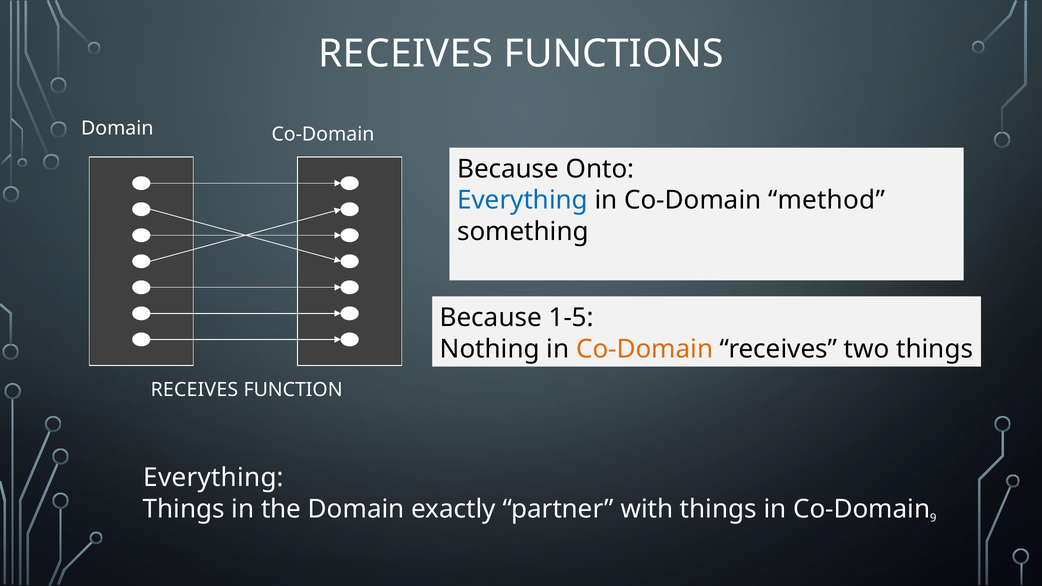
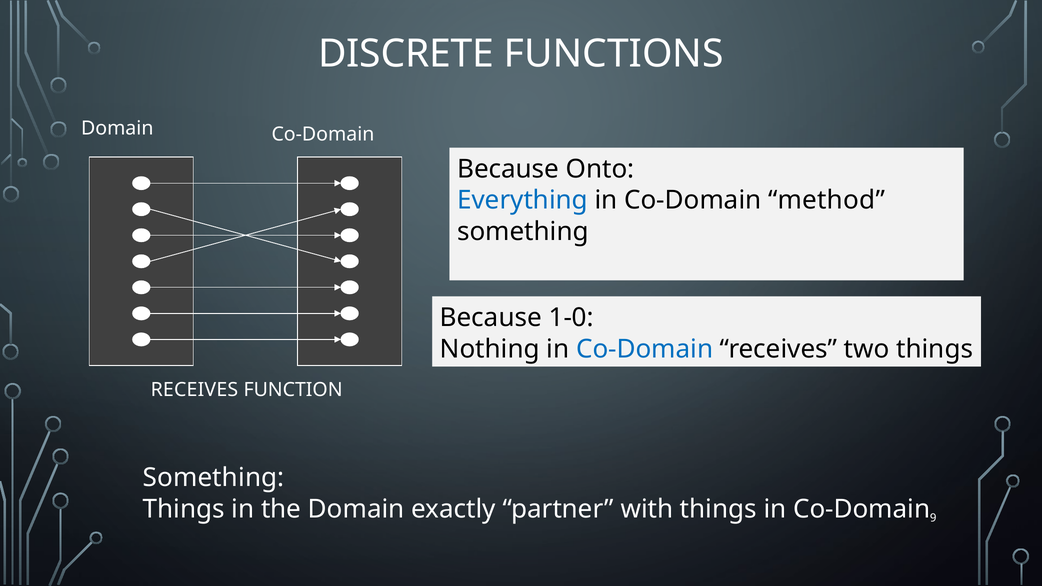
RECEIVES at (406, 54): RECEIVES -> DISCRETE
1-5: 1-5 -> 1-0
Co-Domain at (645, 349) colour: orange -> blue
Everything at (214, 478): Everything -> Something
